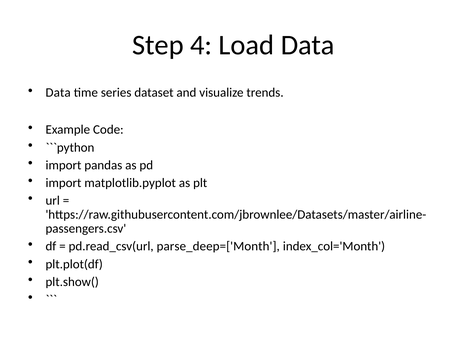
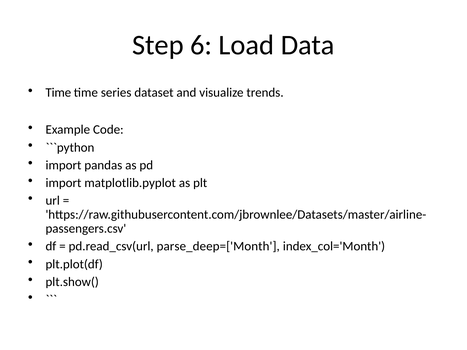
4: 4 -> 6
Data at (58, 93): Data -> Time
